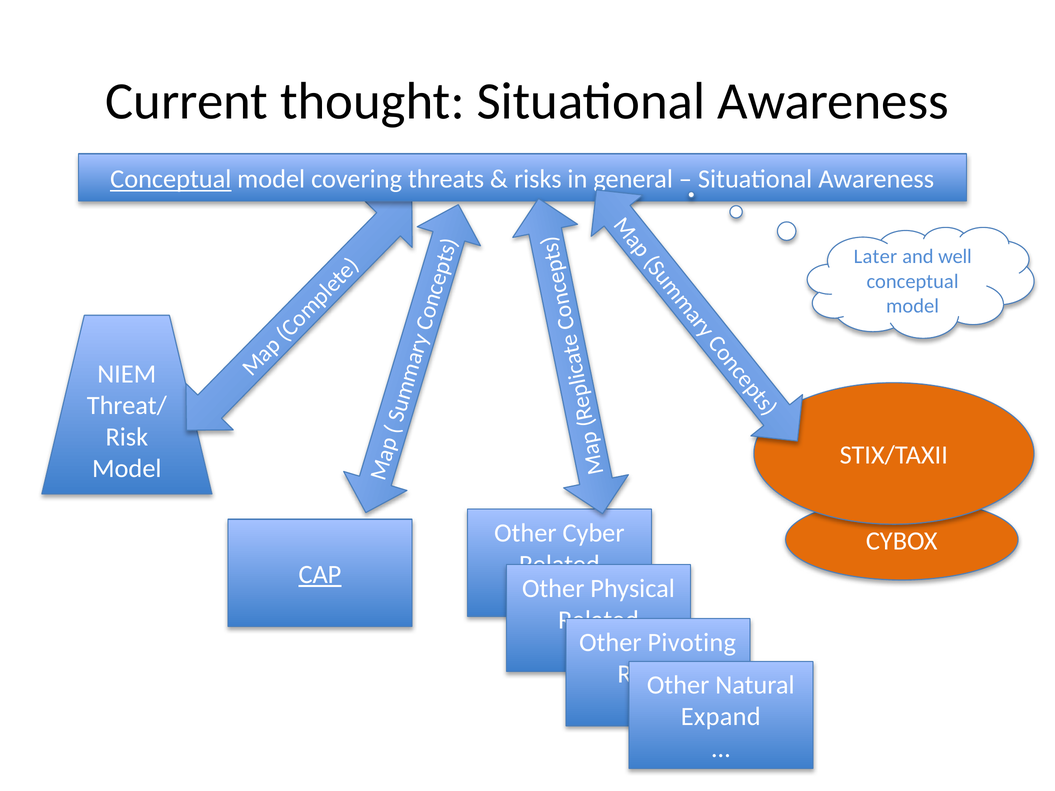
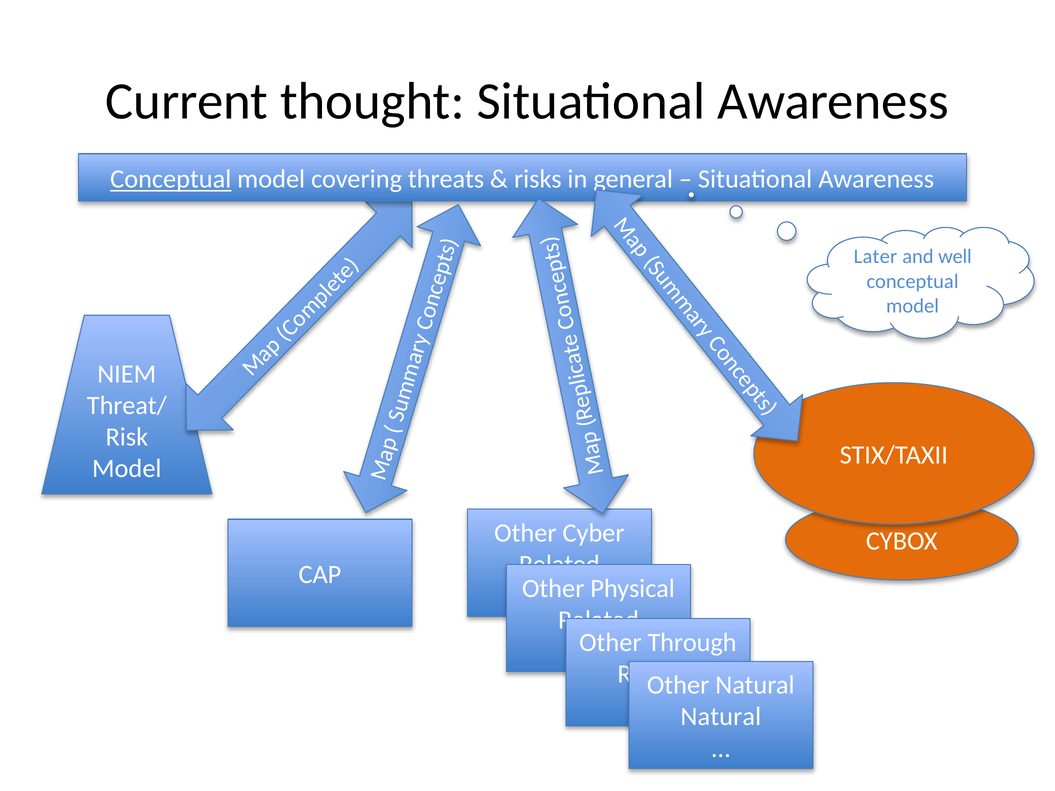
CAP underline: present -> none
Pivoting: Pivoting -> Through
Expand at (721, 717): Expand -> Natural
